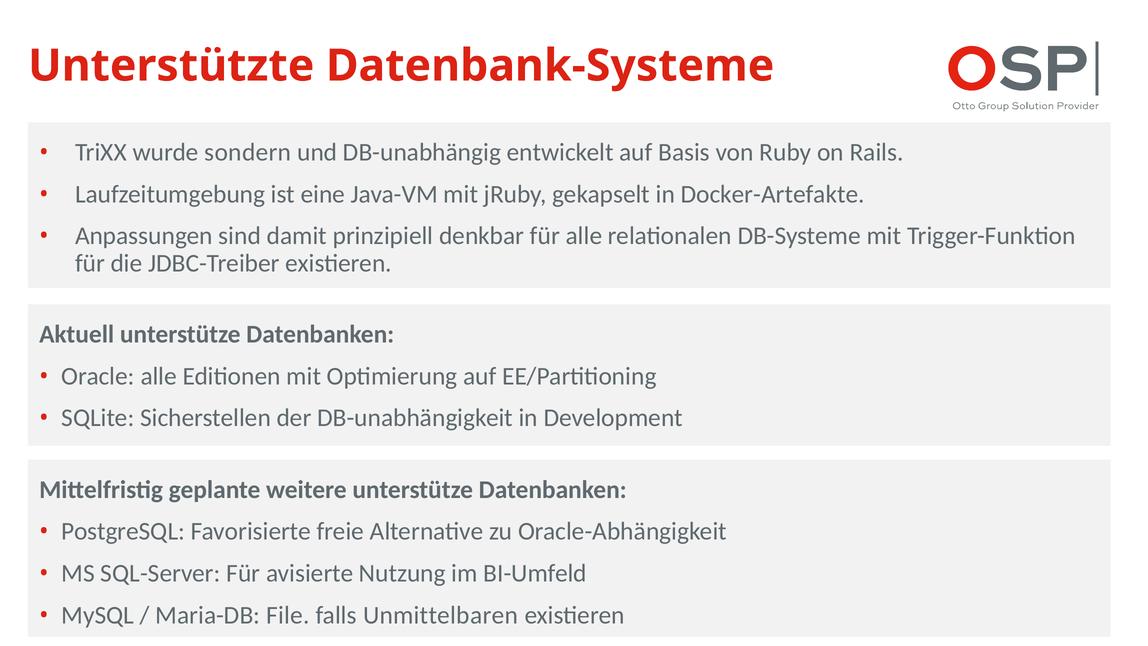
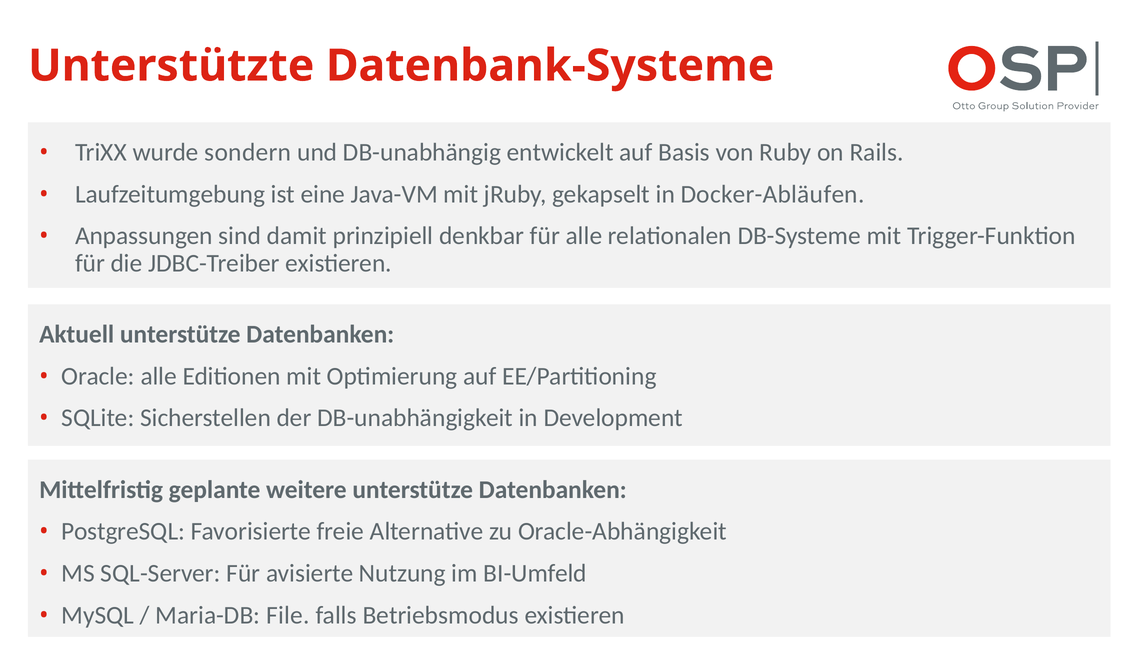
Docker-Artefakte: Docker-Artefakte -> Docker-Abläufen
Unmittelbaren: Unmittelbaren -> Betriebsmodus
